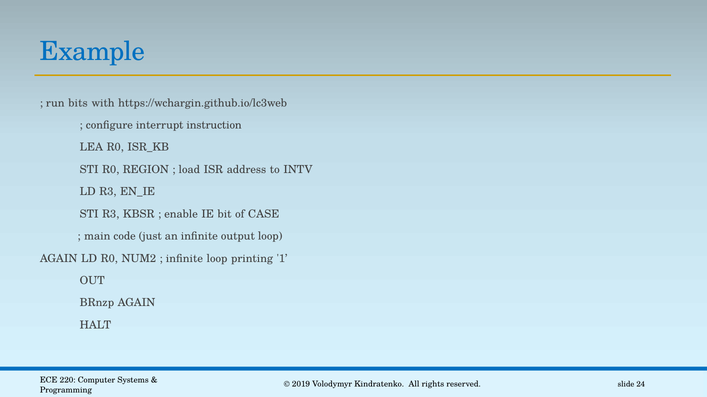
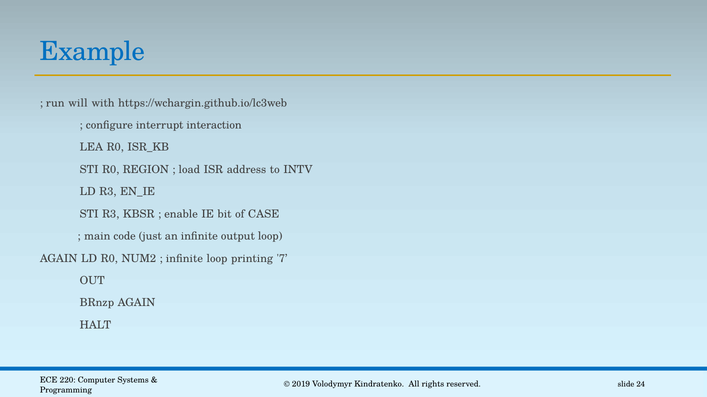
bits: bits -> will
instruction: instruction -> interaction
1: 1 -> 7
